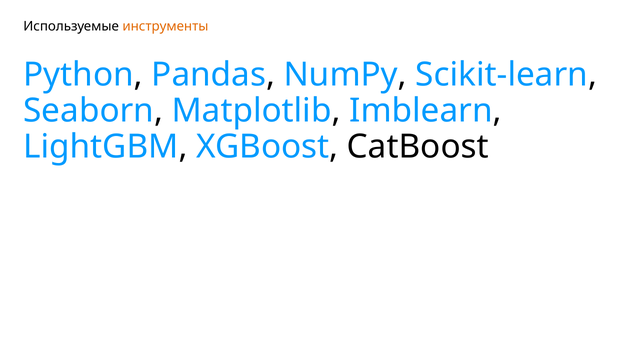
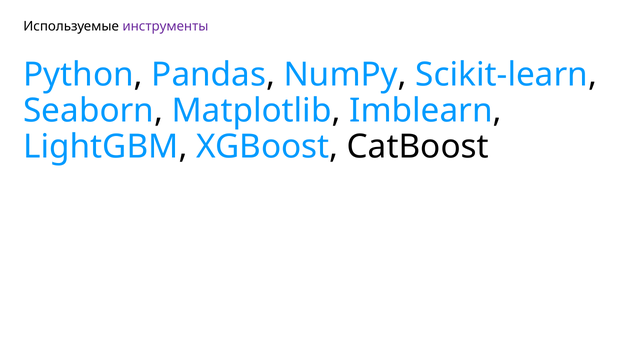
инструменты colour: orange -> purple
